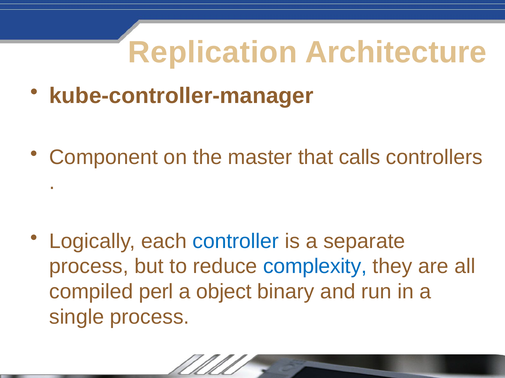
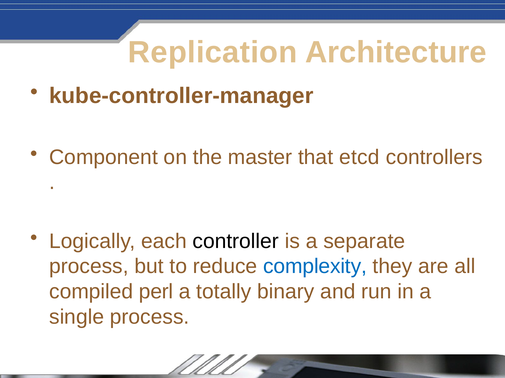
calls: calls -> etcd
controller colour: blue -> black
object: object -> totally
